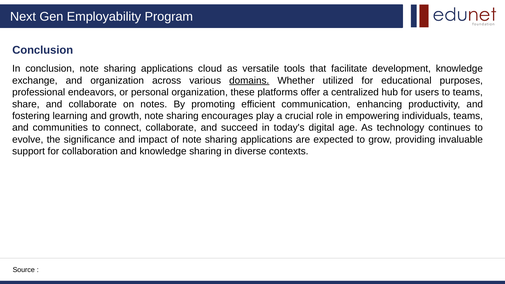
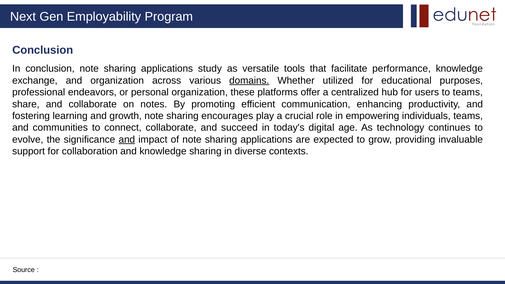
cloud: cloud -> study
development: development -> performance
and at (127, 140) underline: none -> present
